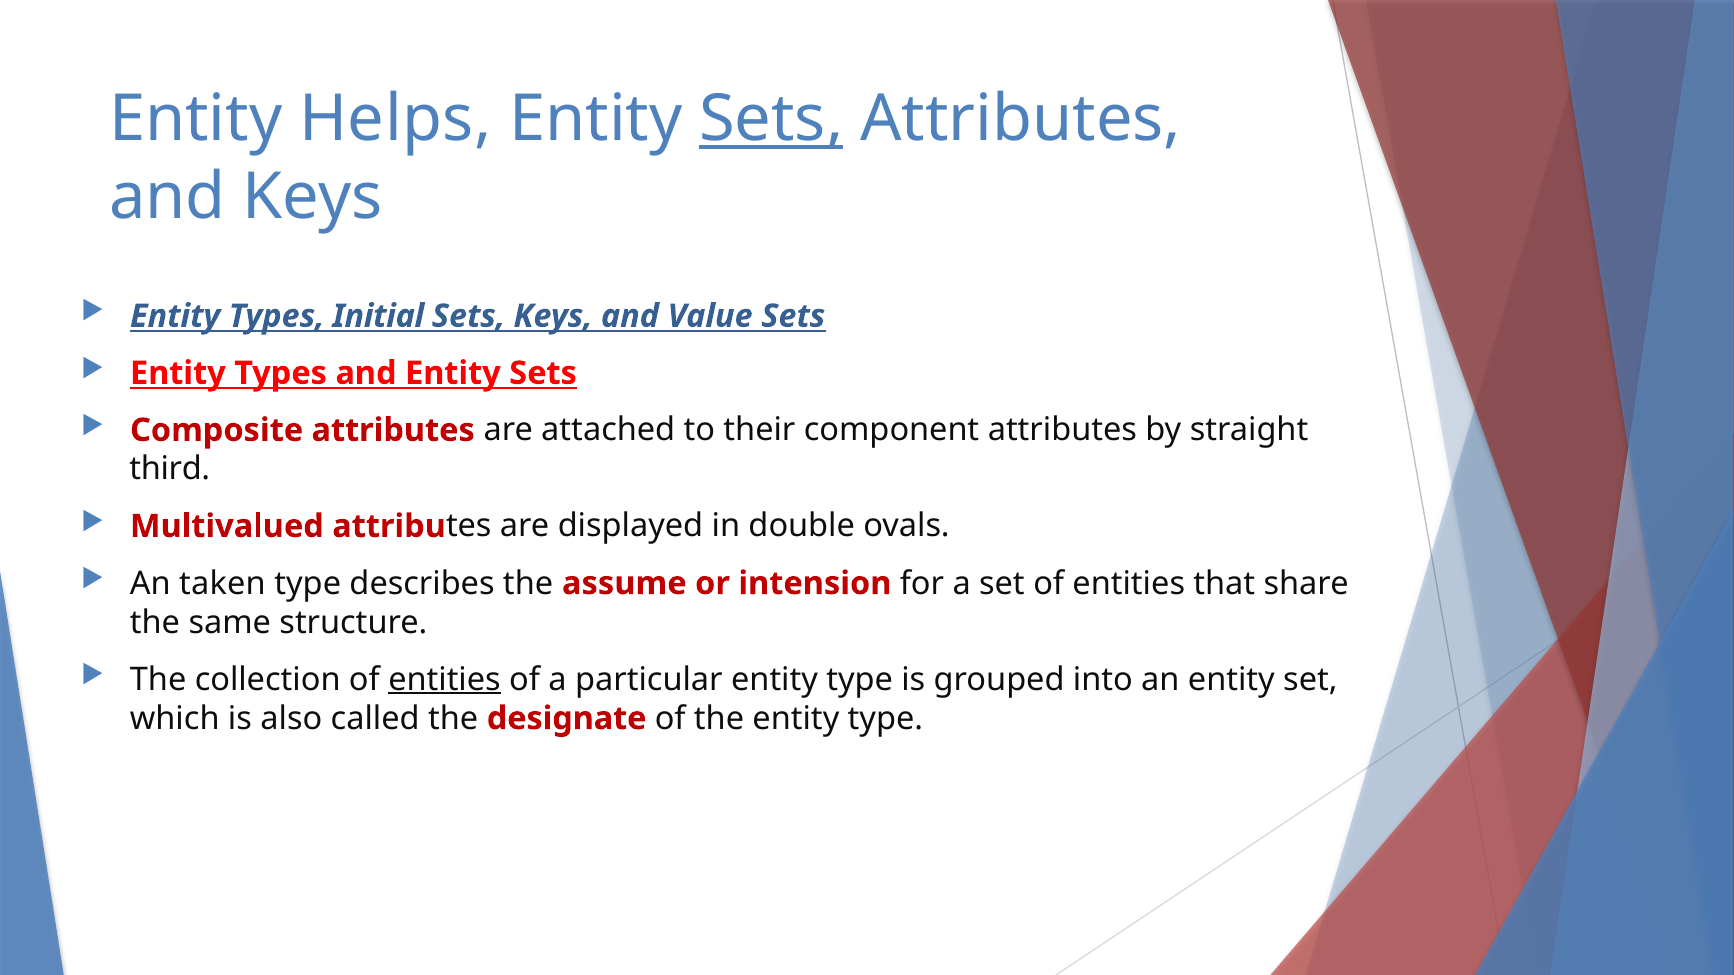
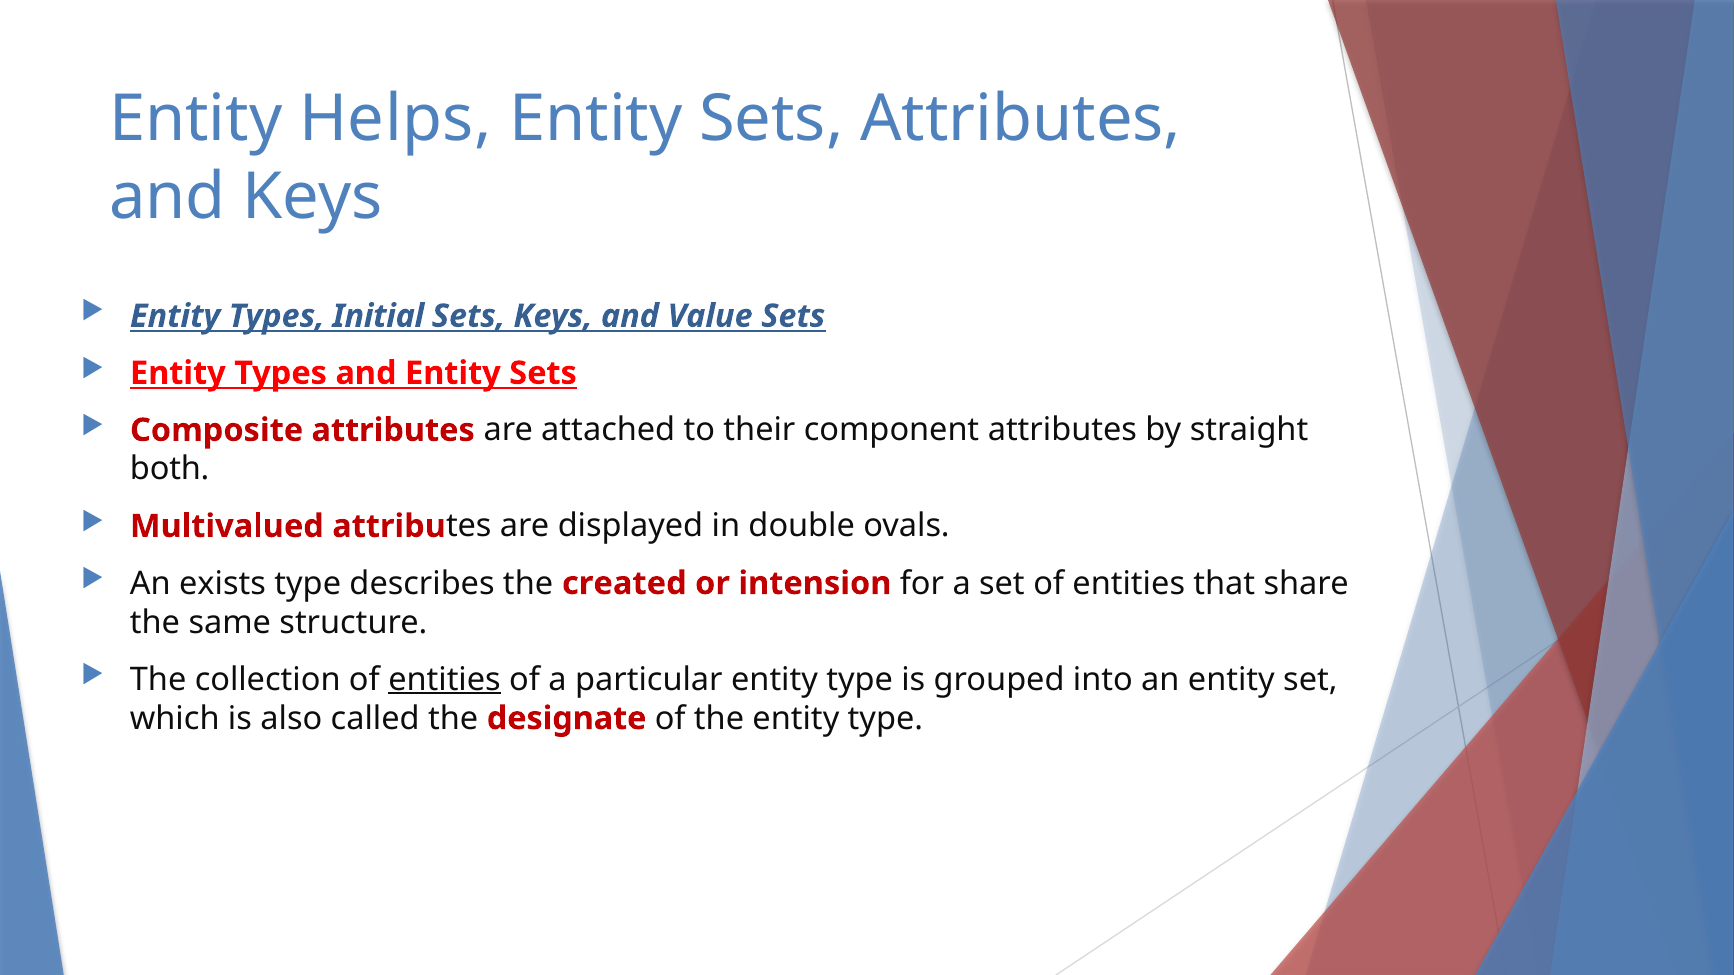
Sets at (771, 119) underline: present -> none
third: third -> both
taken: taken -> exists
assume: assume -> created
